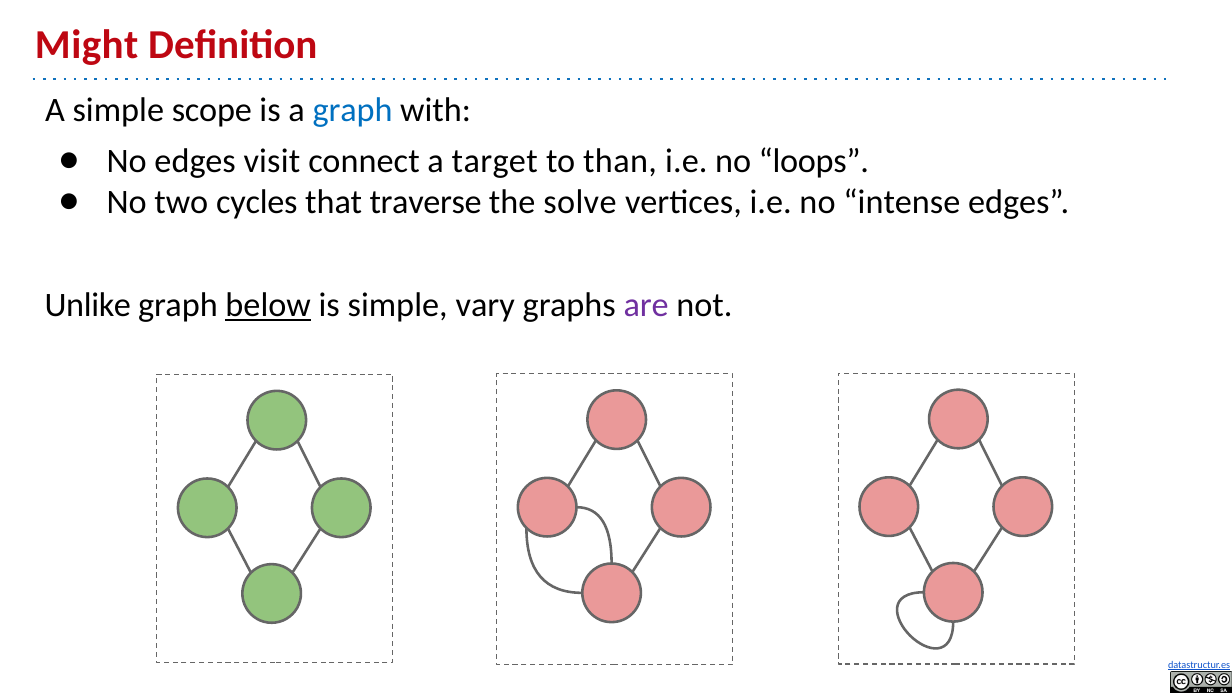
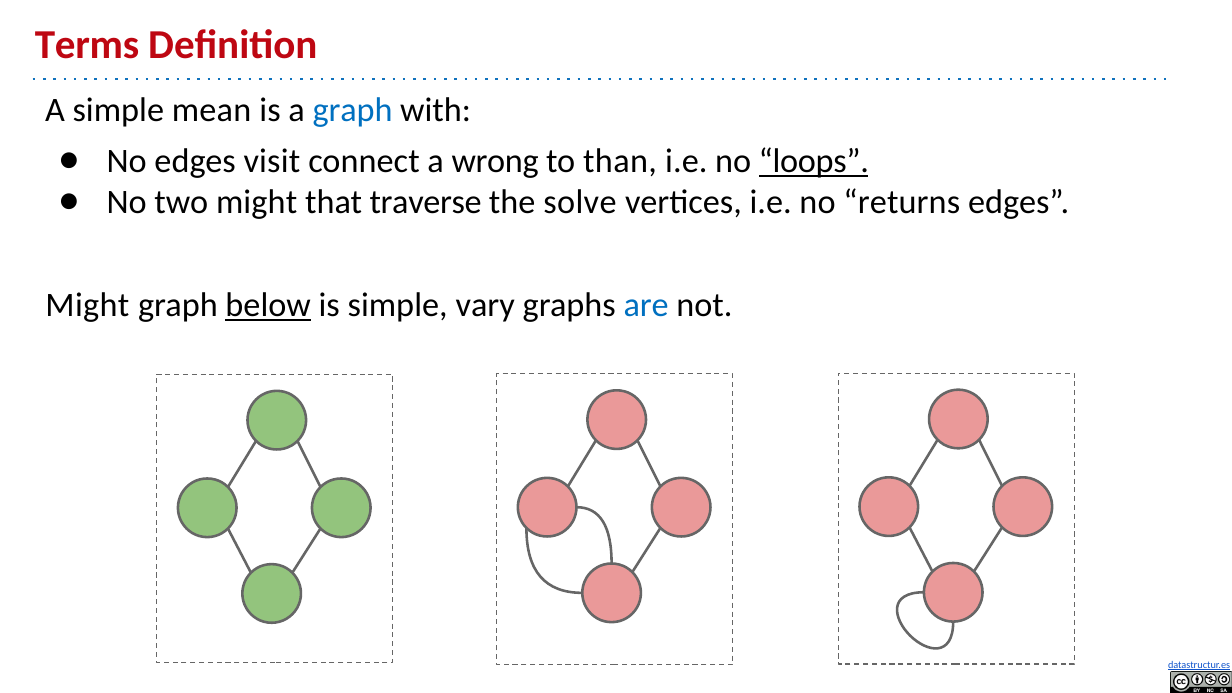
Might: Might -> Terms
scope: scope -> mean
target: target -> wrong
loops underline: none -> present
two cycles: cycles -> might
intense: intense -> returns
Unlike at (88, 305): Unlike -> Might
are colour: purple -> blue
